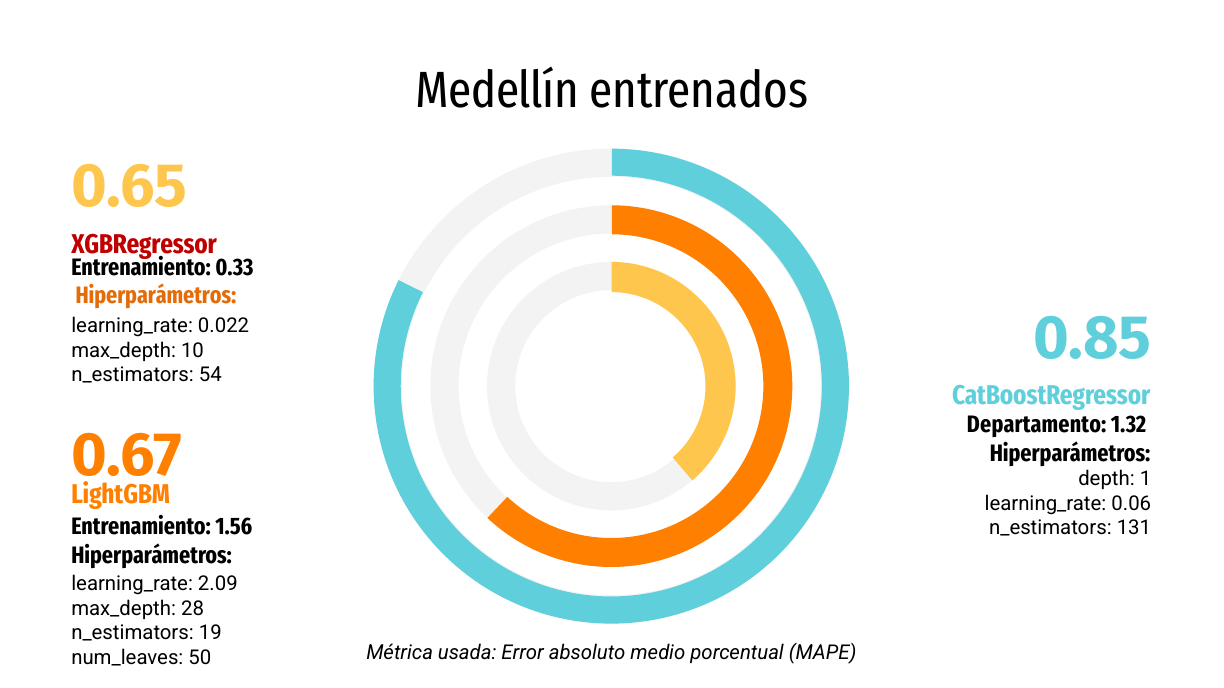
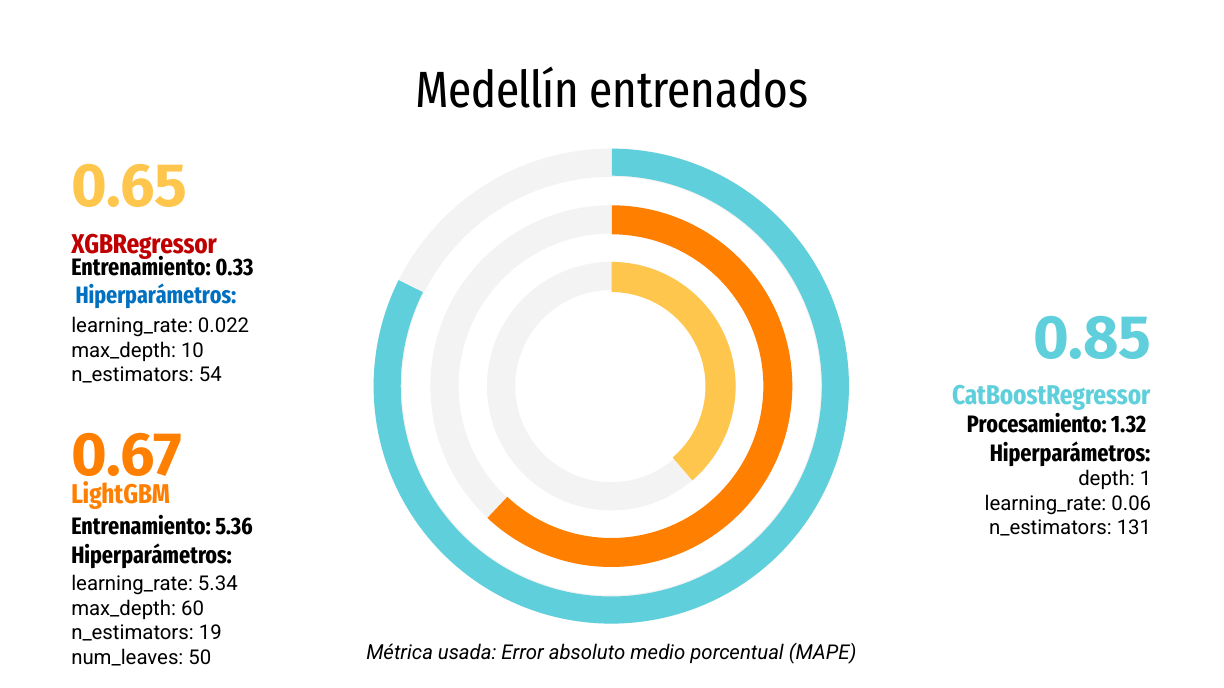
Hiperparámetros at (156, 296) colour: orange -> blue
Departamento: Departamento -> Procesamiento
1.56: 1.56 -> 5.36
2.09: 2.09 -> 5.34
28: 28 -> 60
